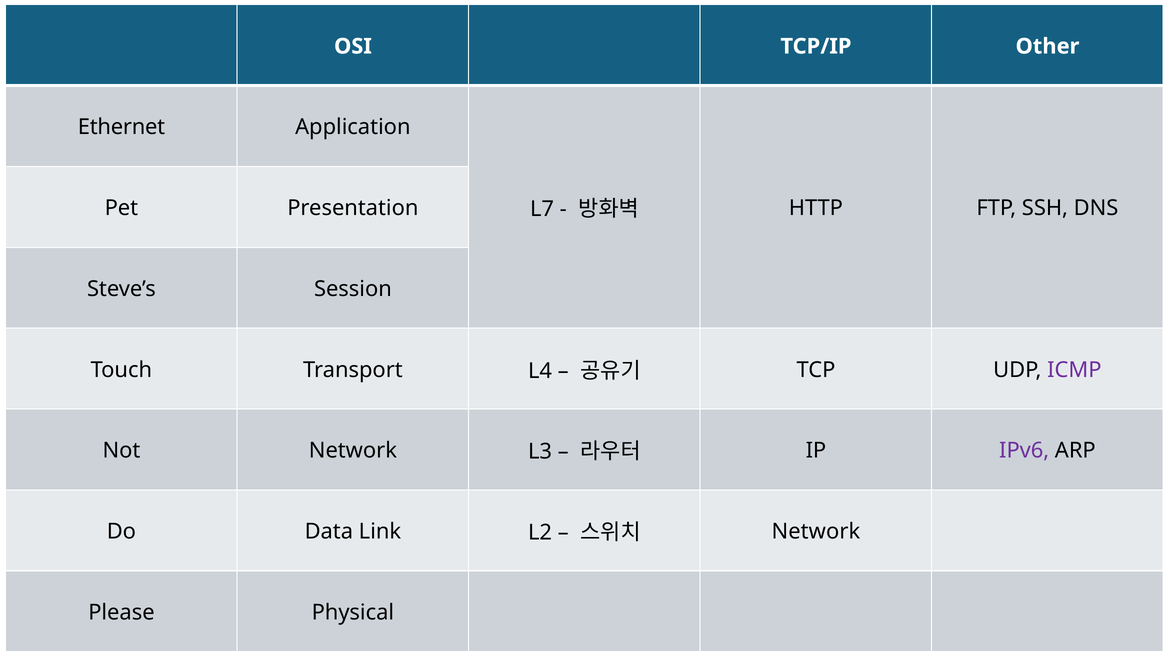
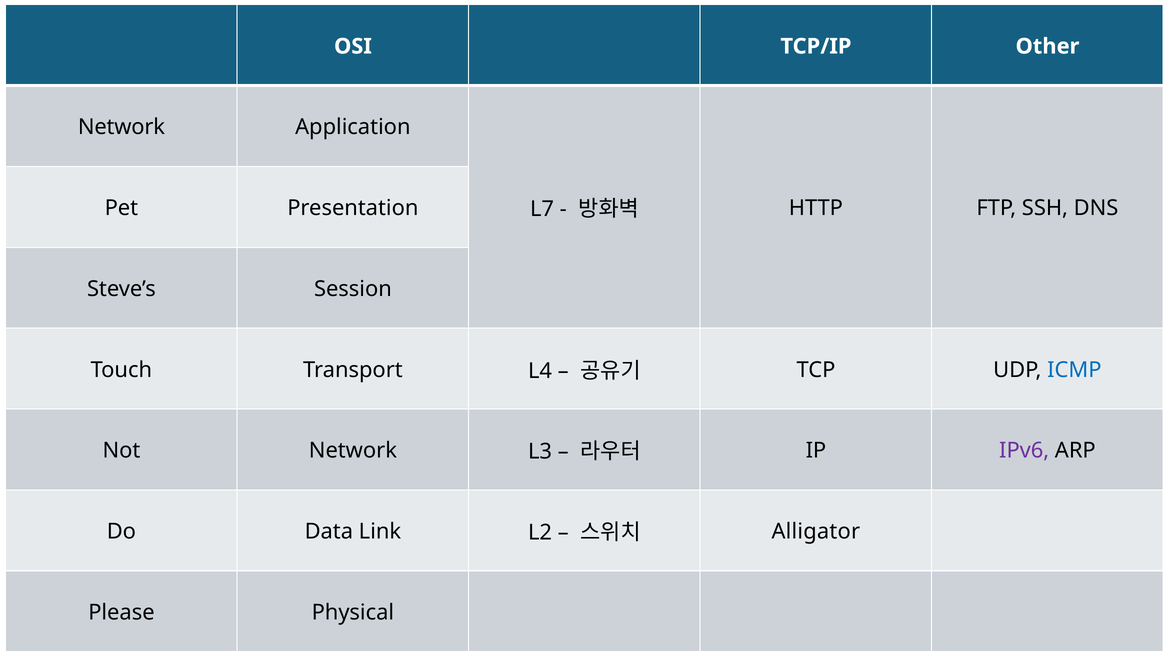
Ethernet at (121, 127): Ethernet -> Network
ICMP colour: purple -> blue
Network at (816, 531): Network -> Alligator
